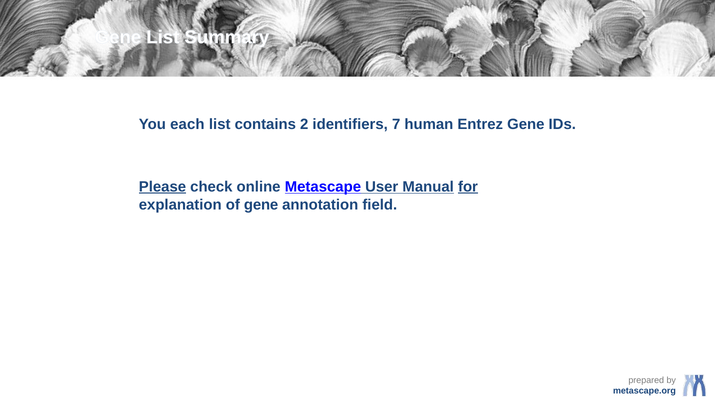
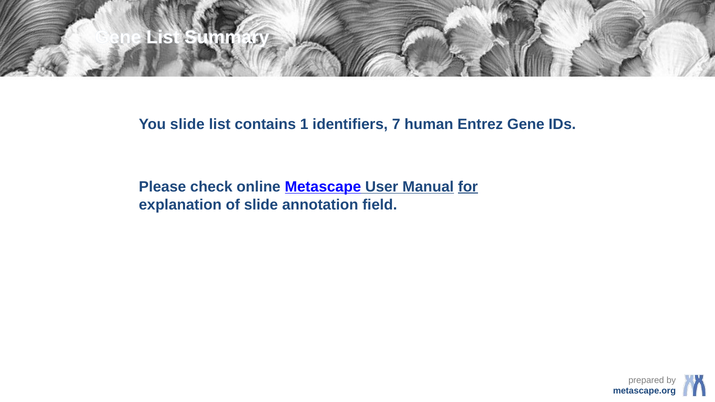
You each: each -> slide
2: 2 -> 1
Please underline: present -> none
of gene: gene -> slide
